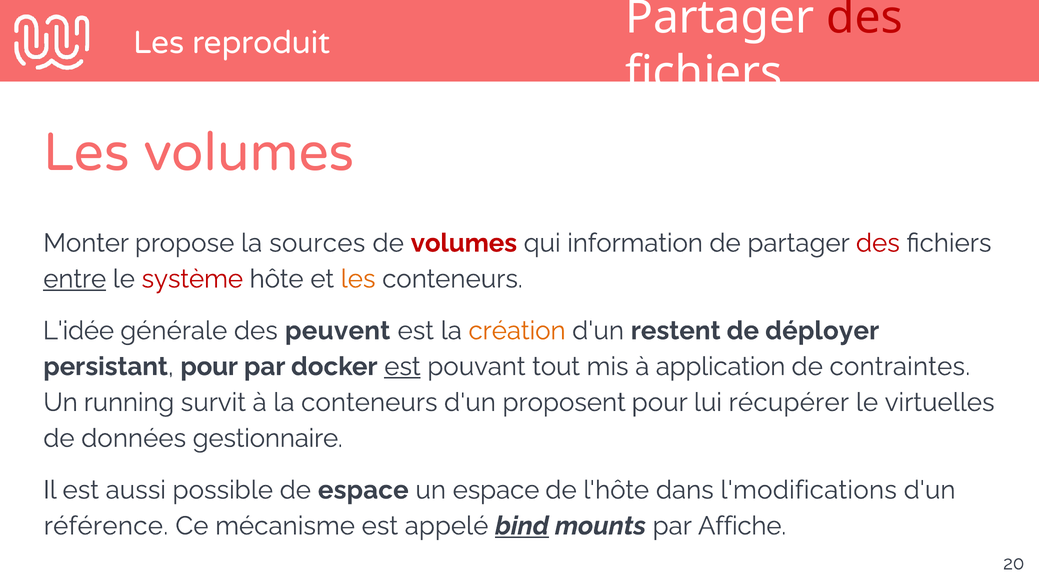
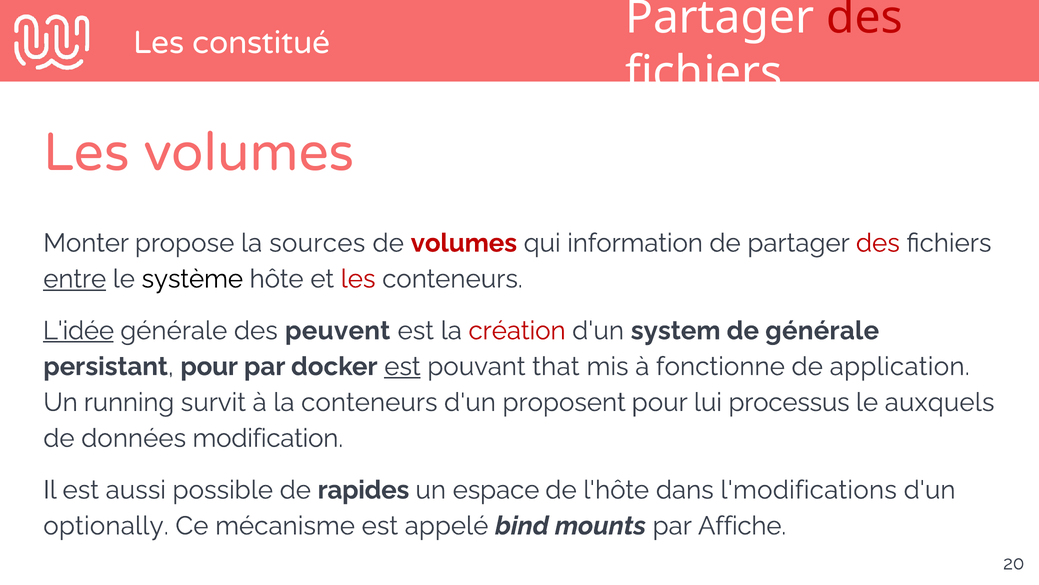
reproduit: reproduit -> constitué
système colour: red -> black
les at (358, 279) colour: orange -> red
L'idée underline: none -> present
création colour: orange -> red
restent: restent -> system
de déployer: déployer -> générale
tout: tout -> that
application: application -> fonctionne
contraintes: contraintes -> application
récupérer: récupérer -> processus
virtuelles: virtuelles -> auxquels
gestionnaire: gestionnaire -> modification
de espace: espace -> rapides
référence: référence -> optionally
bind underline: present -> none
